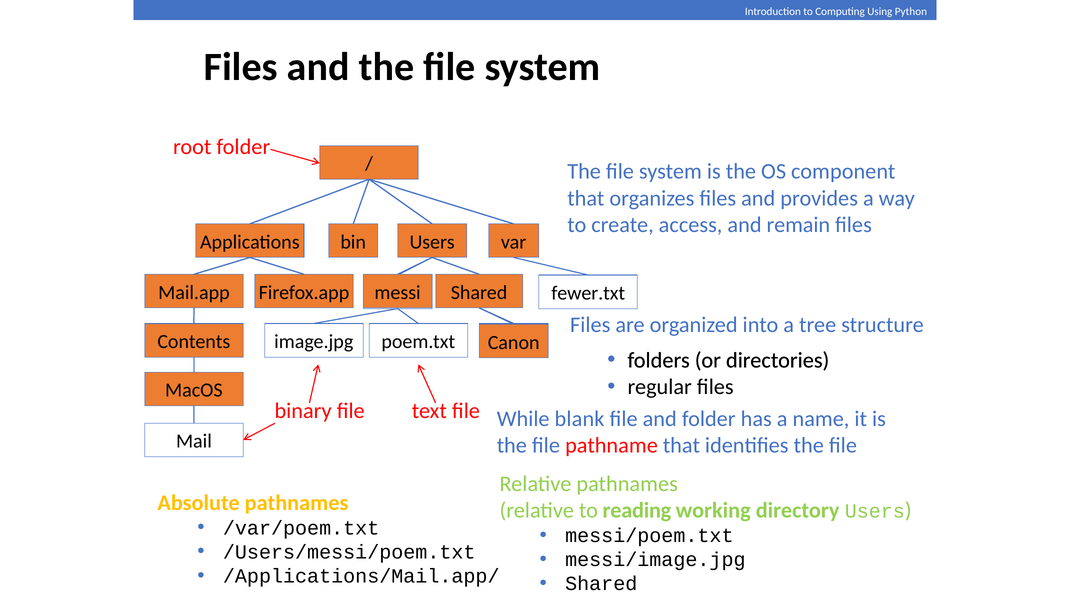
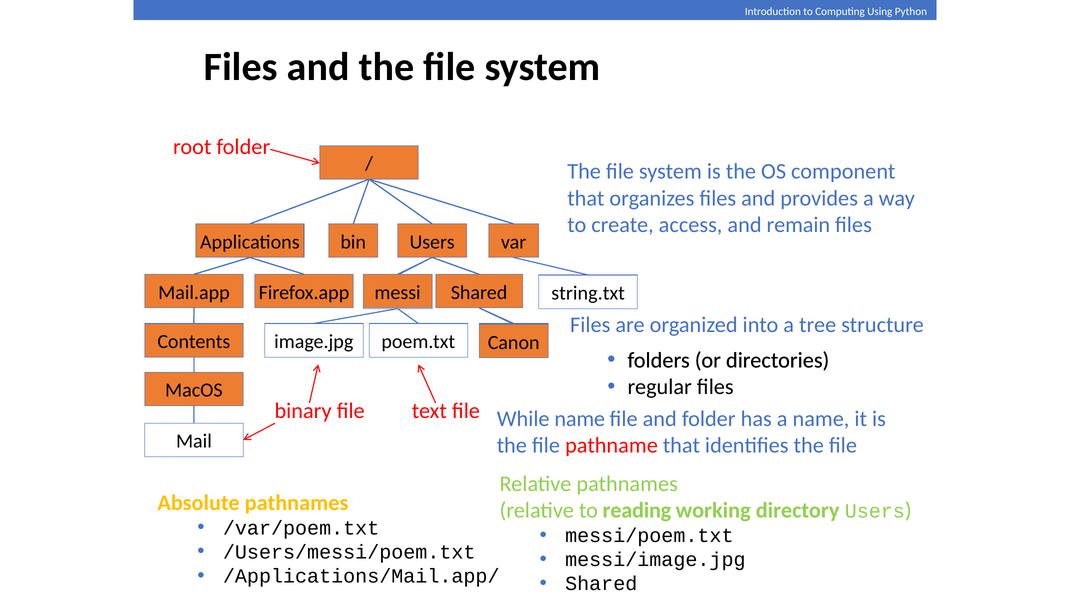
fewer.txt: fewer.txt -> string.txt
While blank: blank -> name
